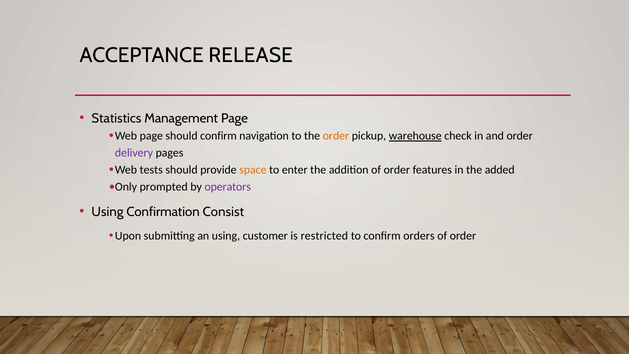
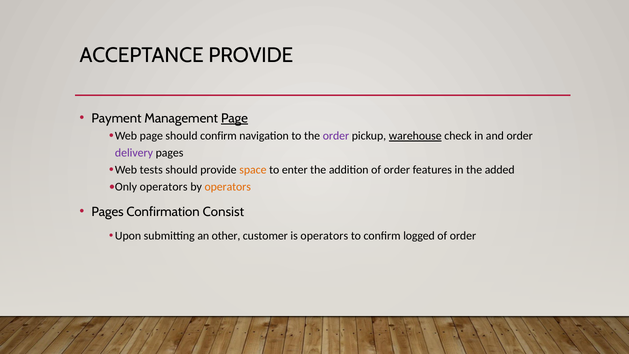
ACCEPTANCE RELEASE: RELEASE -> PROVIDE
Statistics: Statistics -> Payment
Page at (234, 118) underline: none -> present
order at (336, 136) colour: orange -> purple
Only prompted: prompted -> operators
operators at (228, 187) colour: purple -> orange
Using at (107, 212): Using -> Pages
an using: using -> other
is restricted: restricted -> operators
orders: orders -> logged
